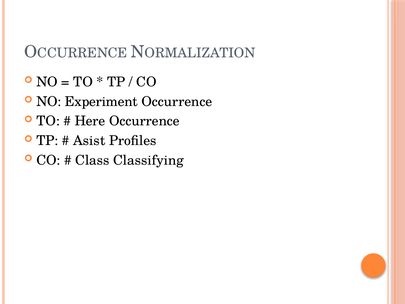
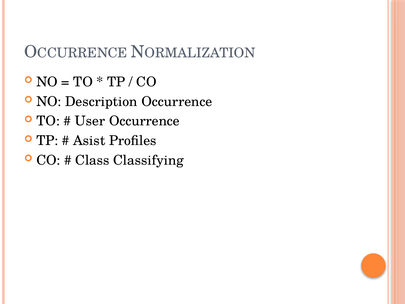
Experiment: Experiment -> Description
Here: Here -> User
